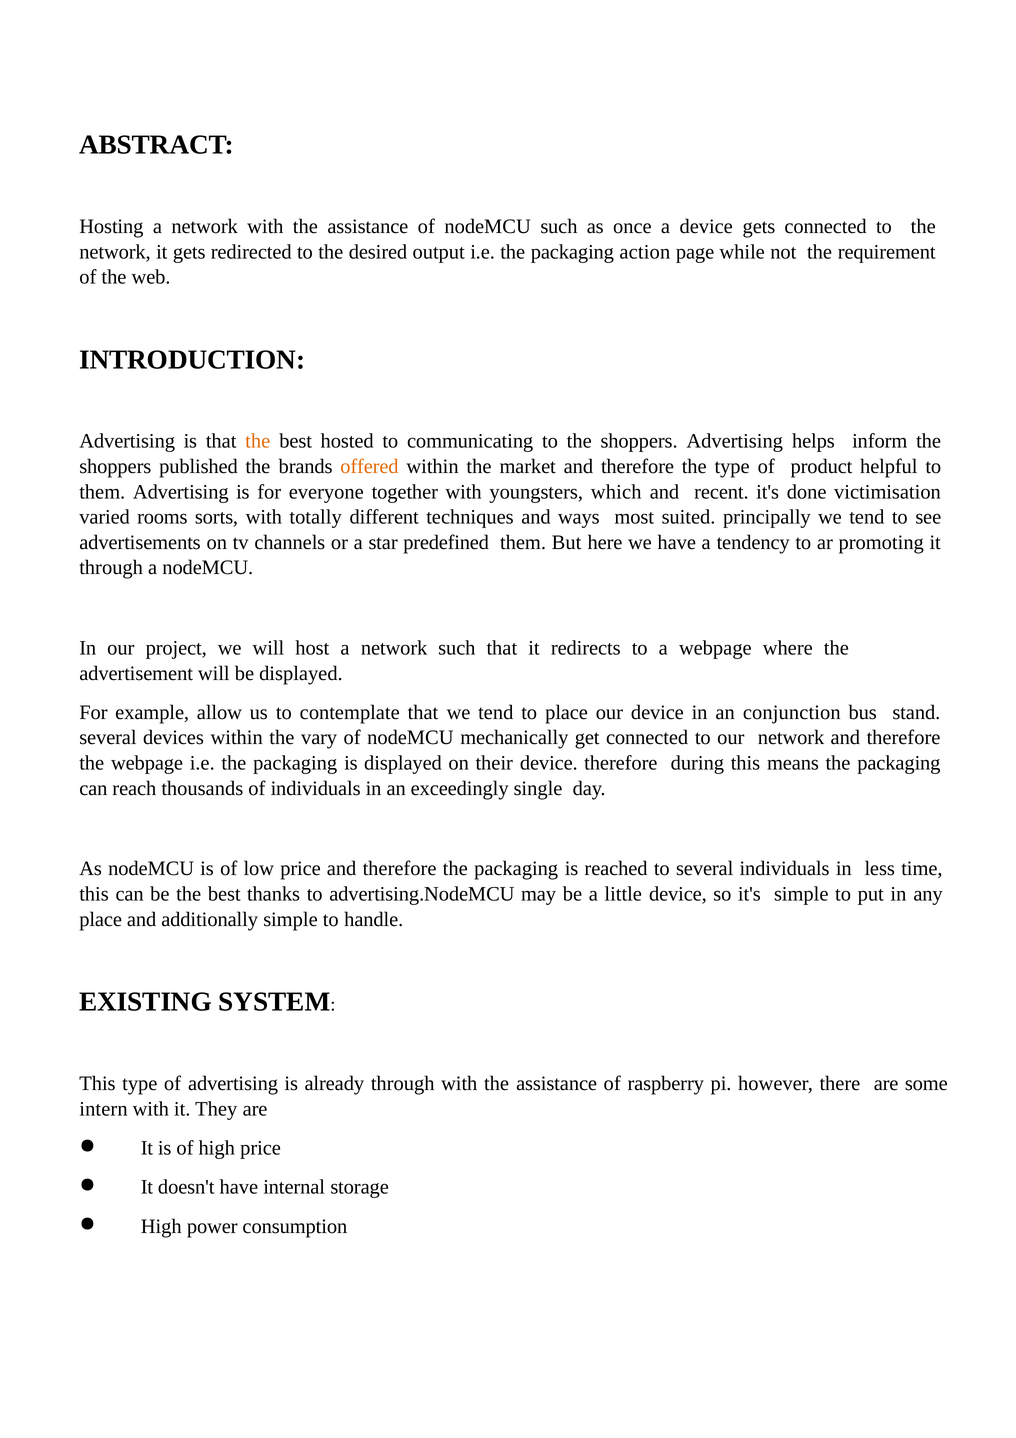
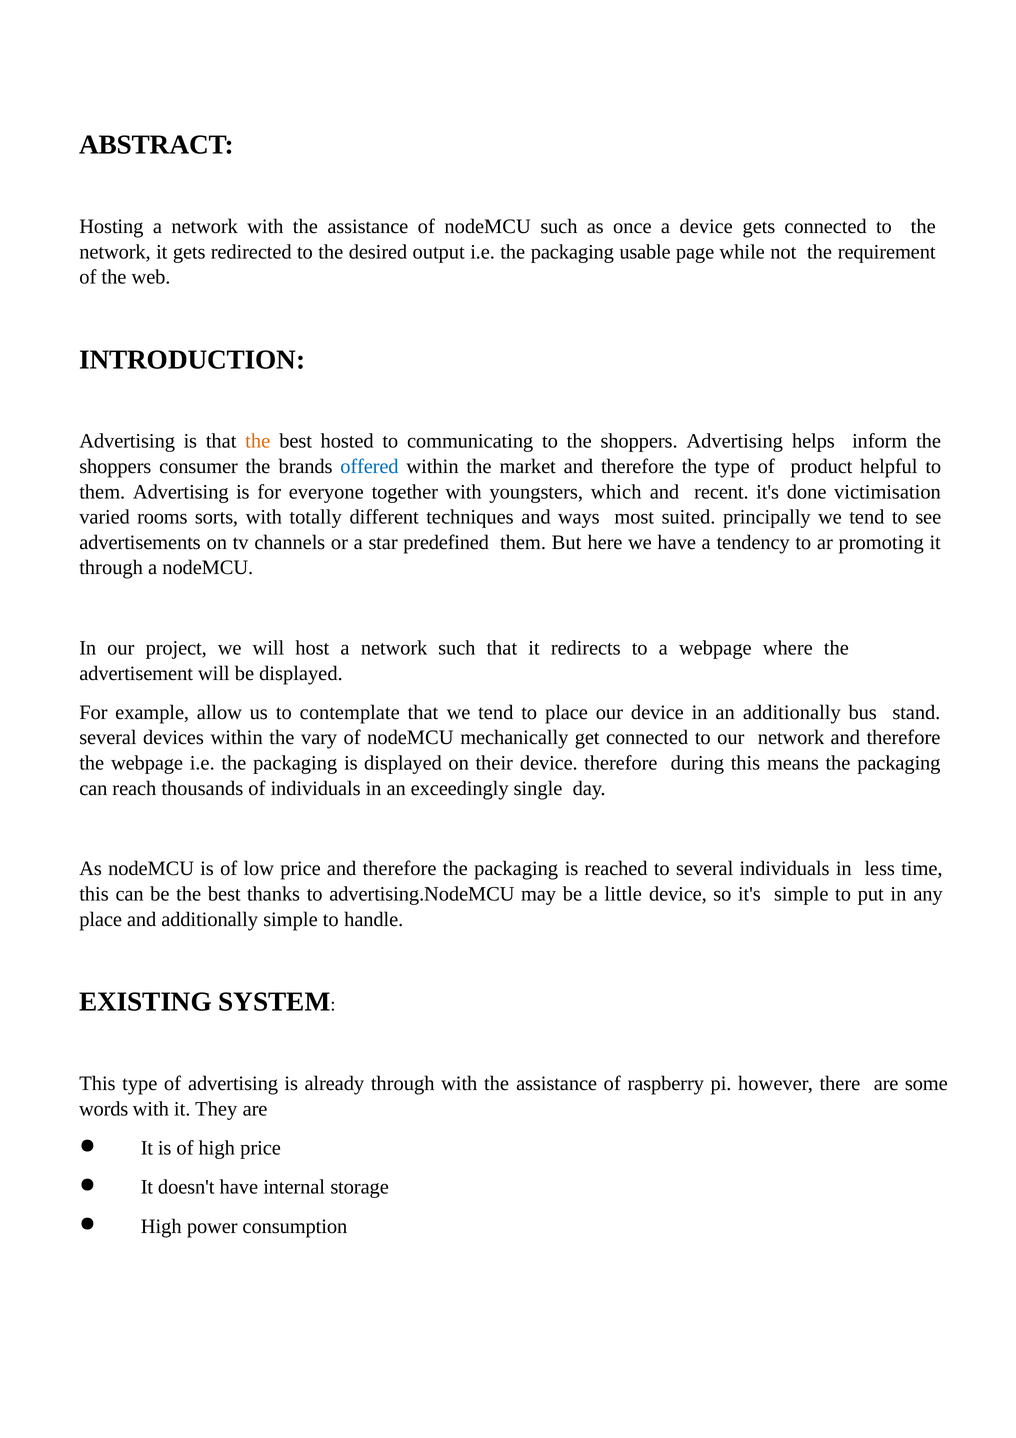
action: action -> usable
published: published -> consumer
offered colour: orange -> blue
an conjunction: conjunction -> additionally
intern: intern -> words
